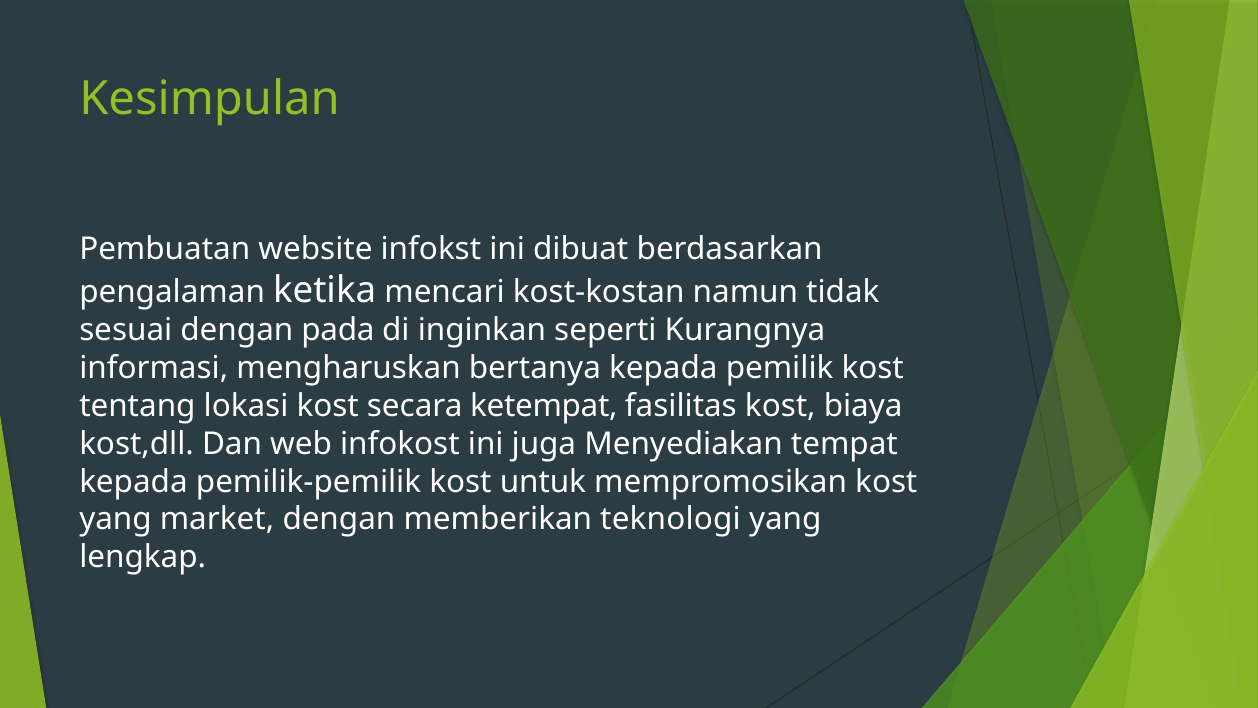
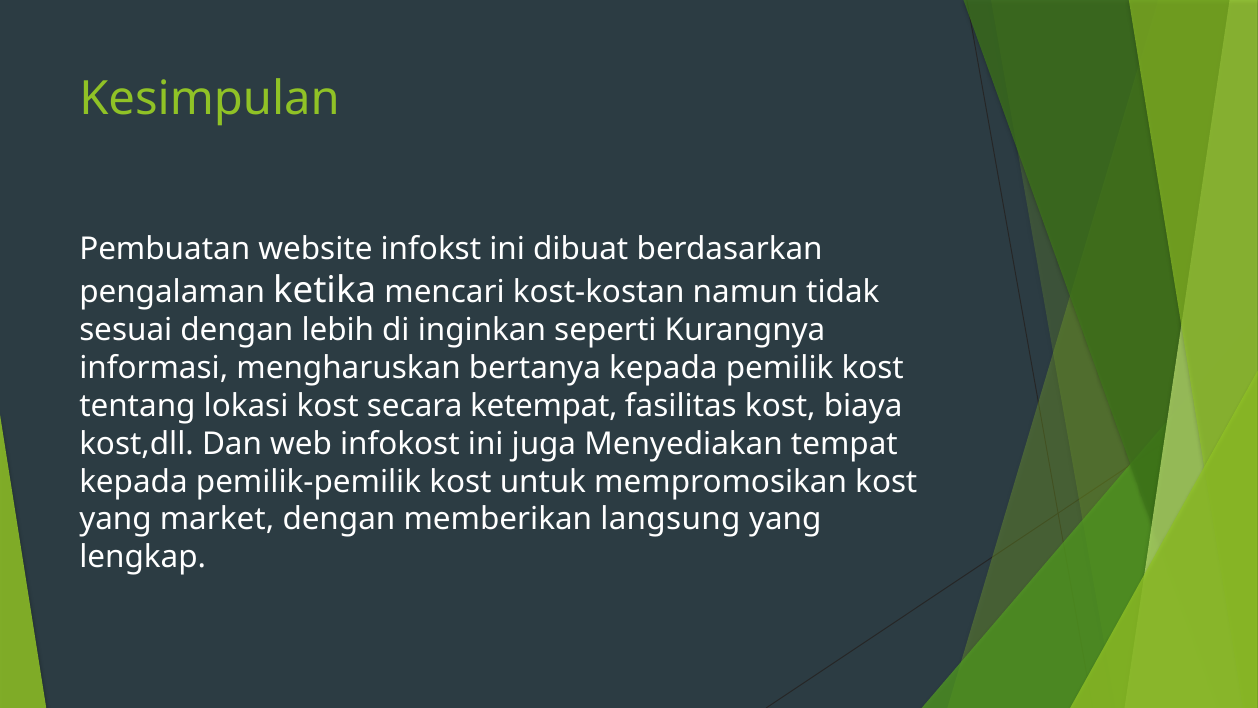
pada: pada -> lebih
teknologi: teknologi -> langsung
